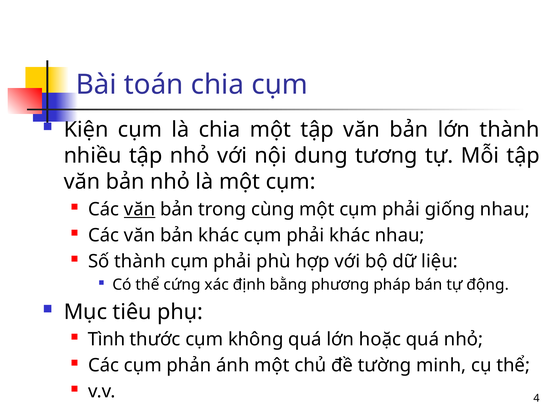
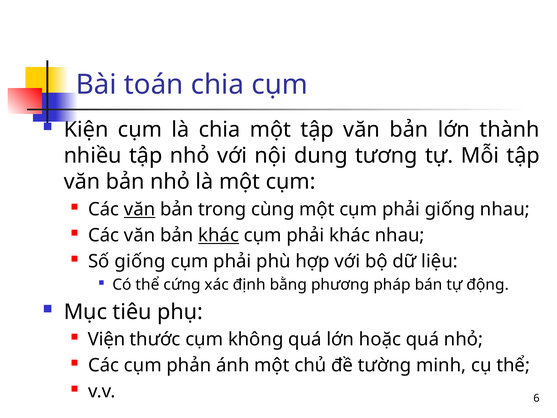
khác at (219, 235) underline: none -> present
Số thành: thành -> giống
Tình: Tình -> Viện
4: 4 -> 6
